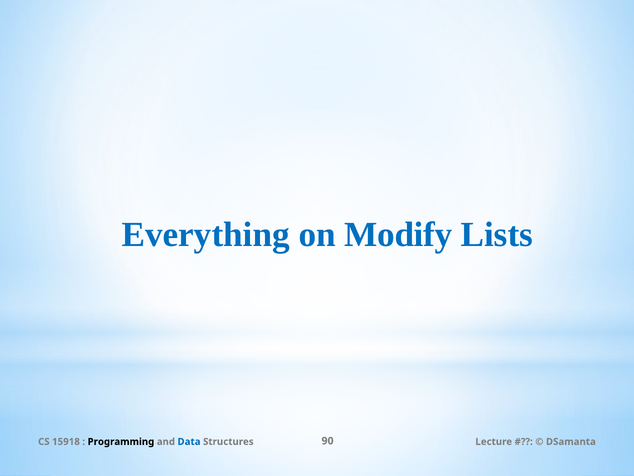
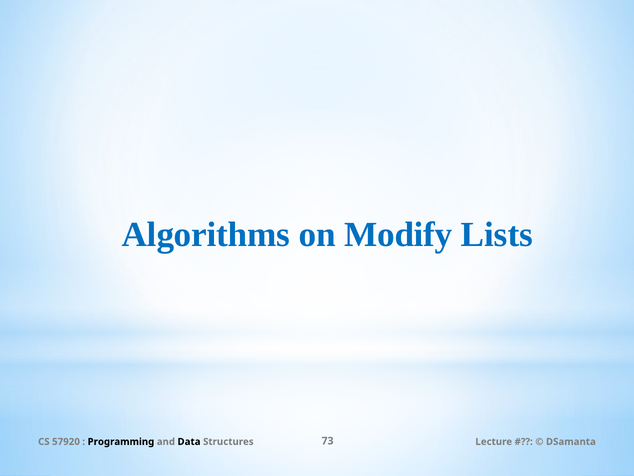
Everything: Everything -> Algorithms
15918: 15918 -> 57920
Data colour: blue -> black
90: 90 -> 73
